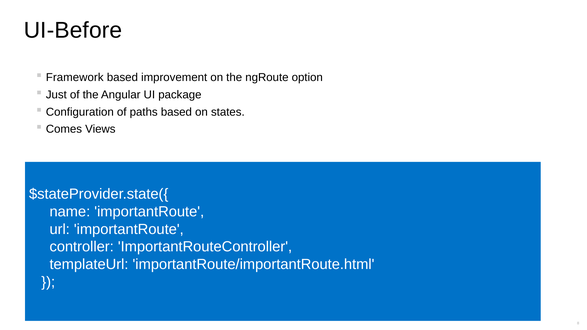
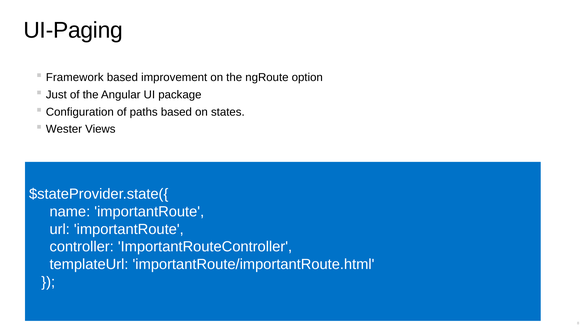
UI-Before: UI-Before -> UI-Paging
Comes: Comes -> Wester
